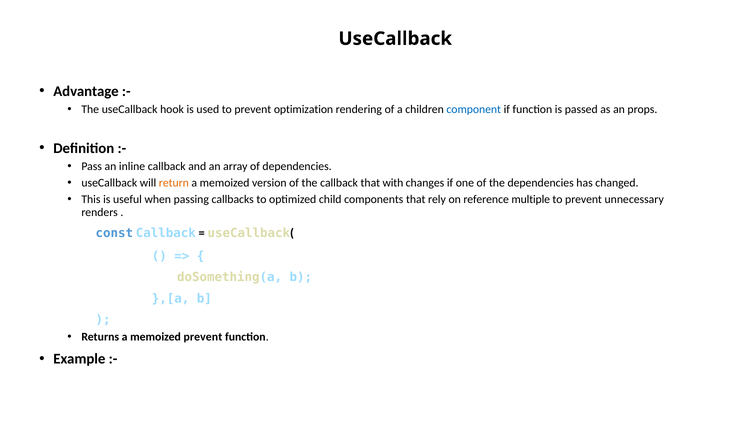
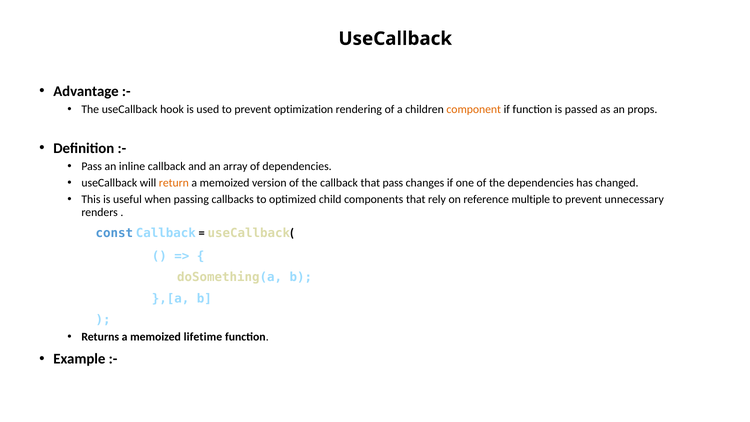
component colour: blue -> orange
that with: with -> pass
memoized prevent: prevent -> lifetime
